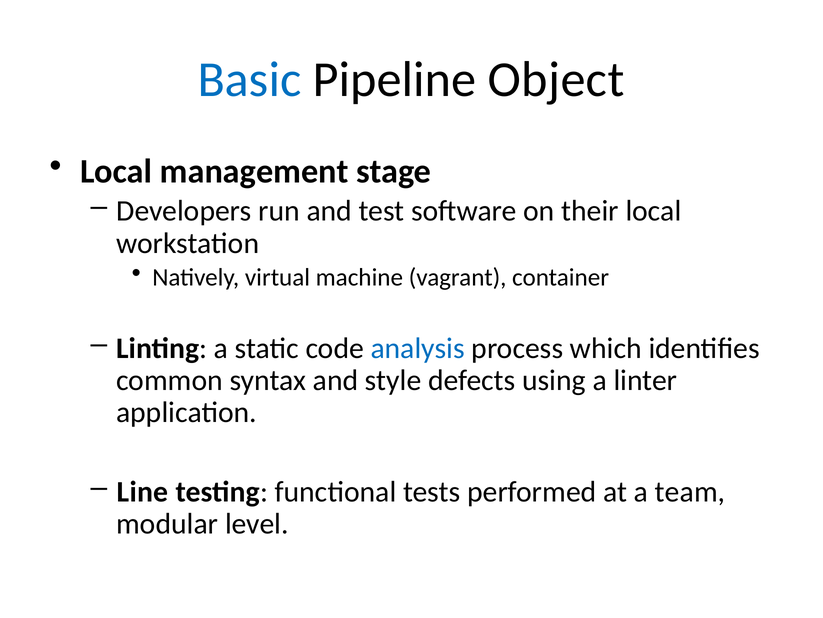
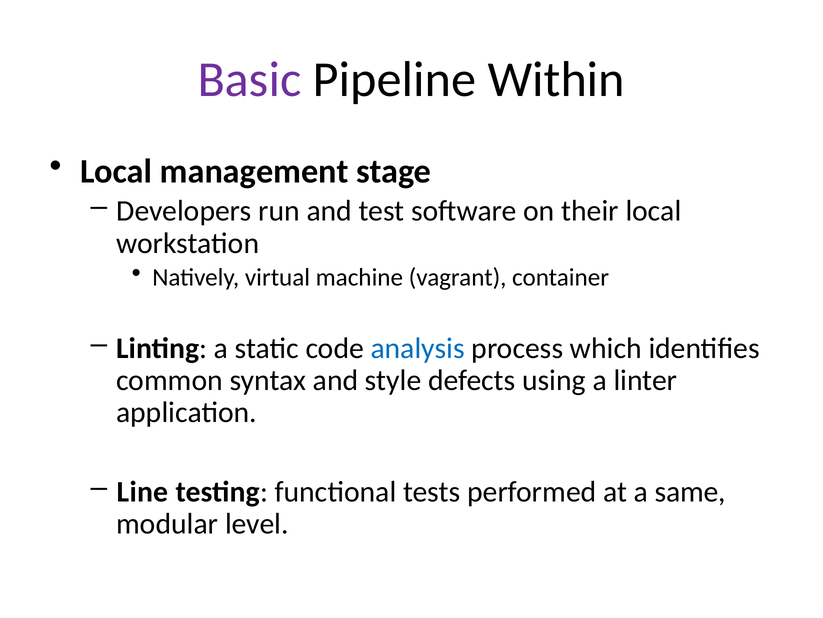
Basic colour: blue -> purple
Object: Object -> Within
team: team -> same
